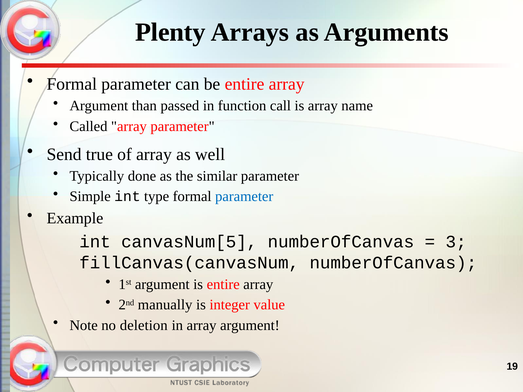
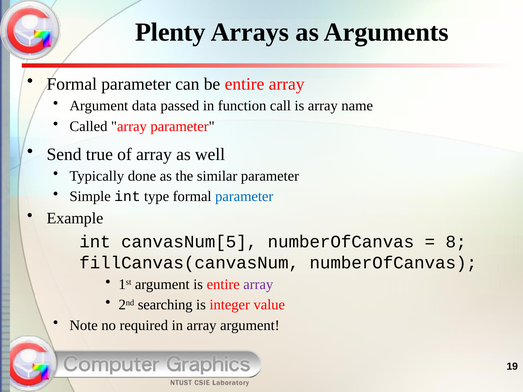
than: than -> data
3: 3 -> 8
array at (258, 285) colour: black -> purple
manually: manually -> searching
deletion: deletion -> required
